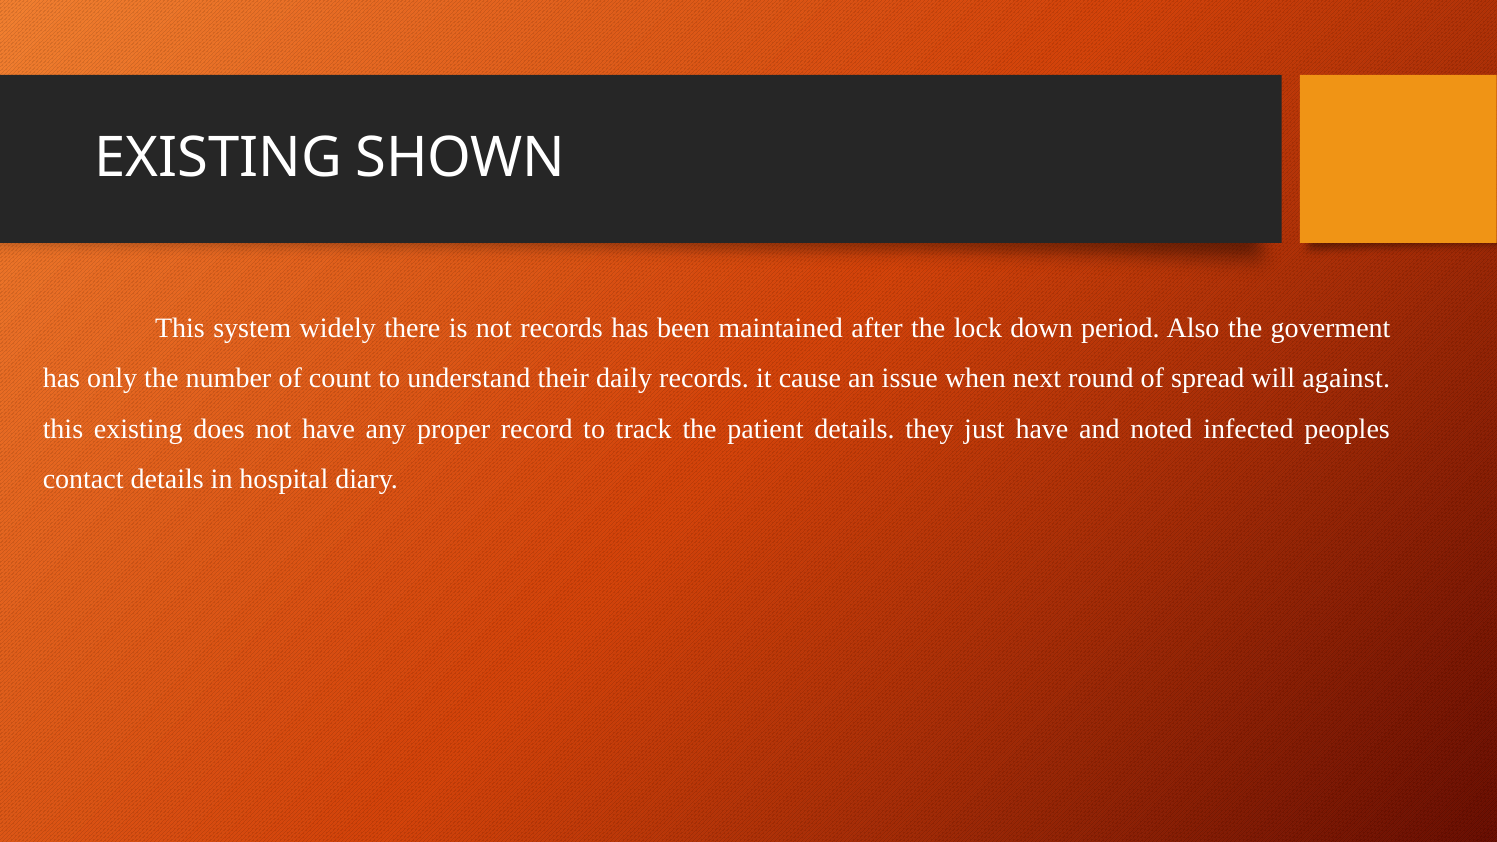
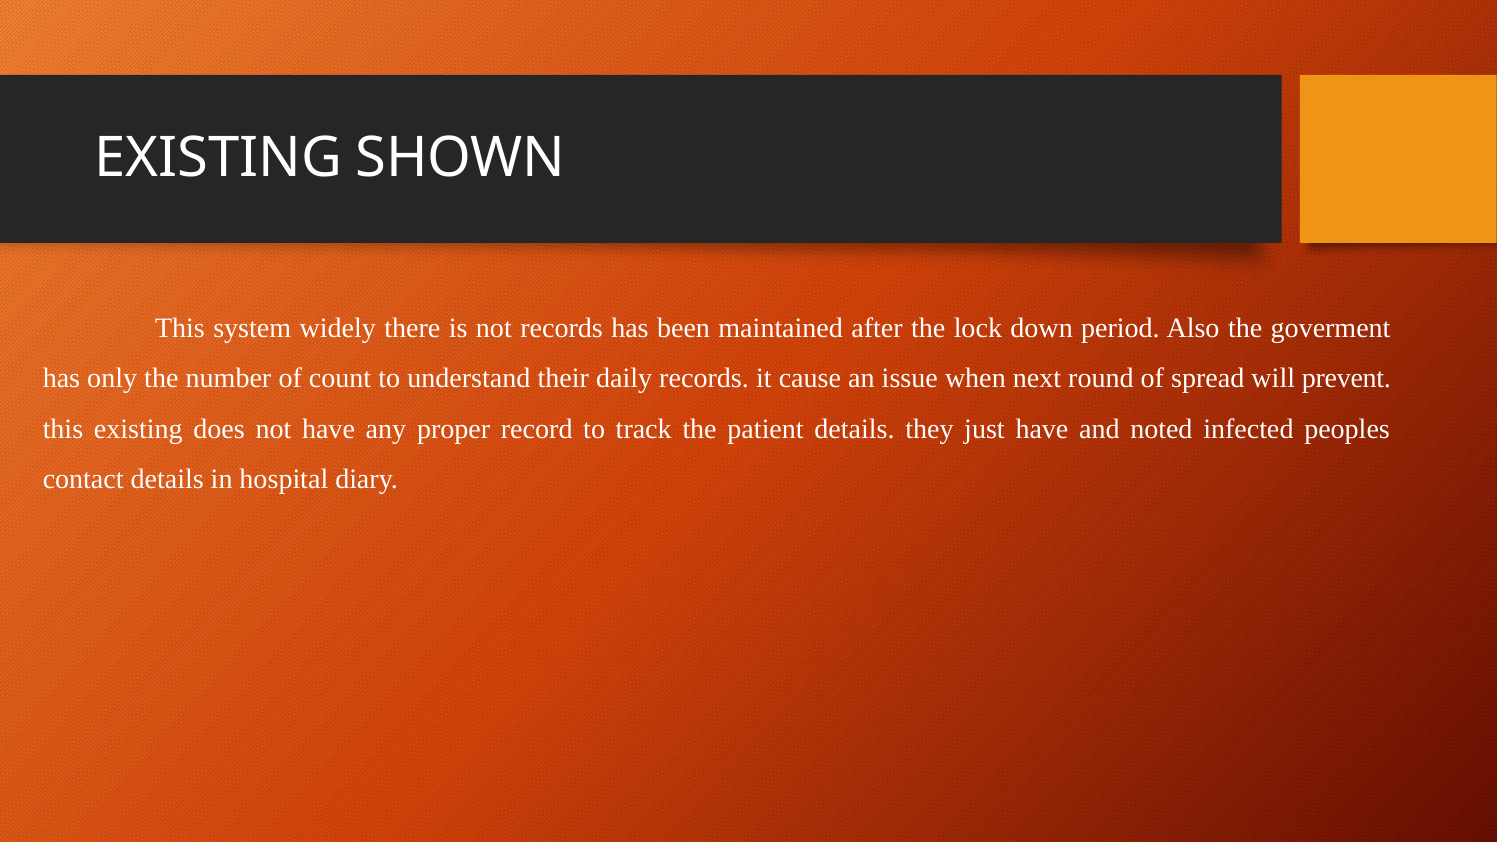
against: against -> prevent
